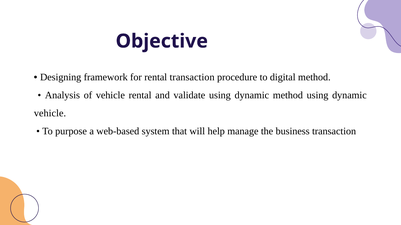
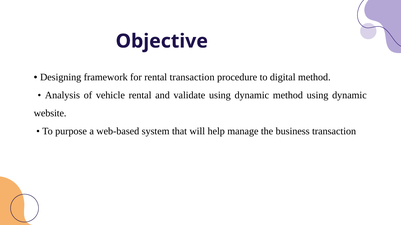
vehicle at (50, 113): vehicle -> website
